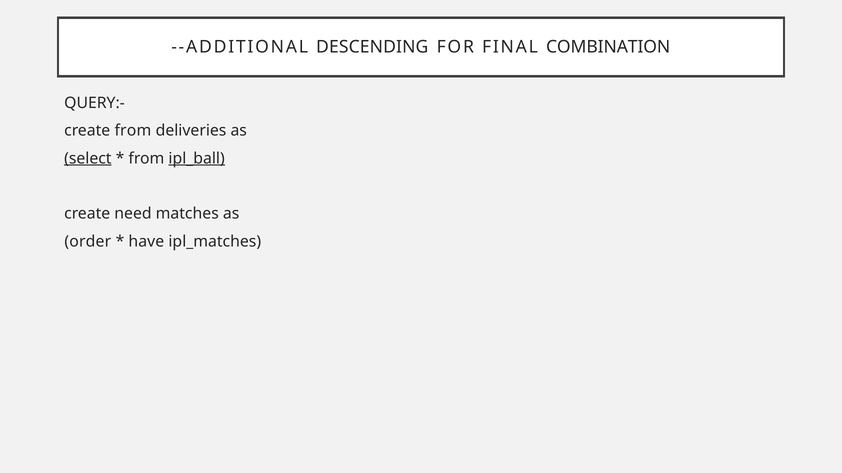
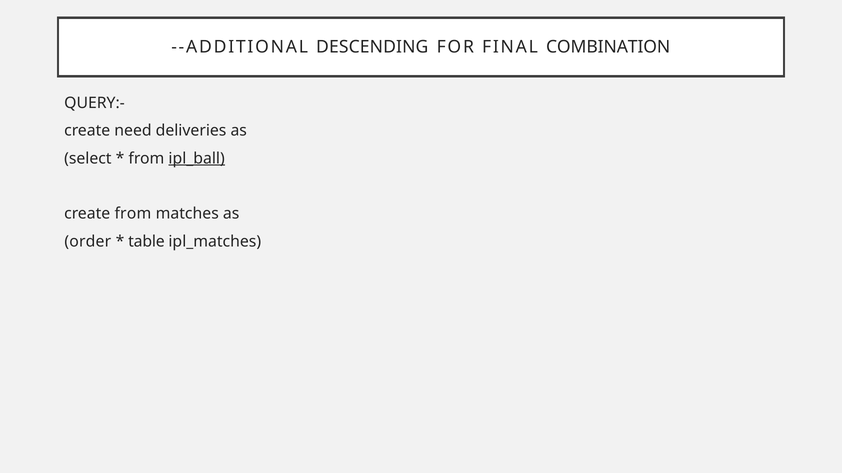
create from: from -> need
select underline: present -> none
create need: need -> from
have: have -> table
